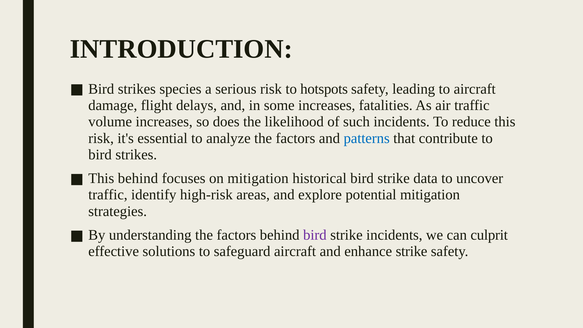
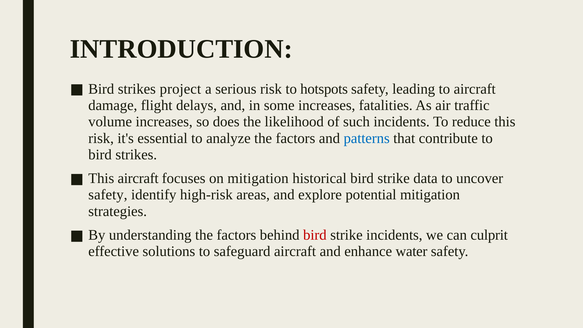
species: species -> project
This behind: behind -> aircraft
traffic at (108, 195): traffic -> safety
bird at (315, 235) colour: purple -> red
enhance strike: strike -> water
